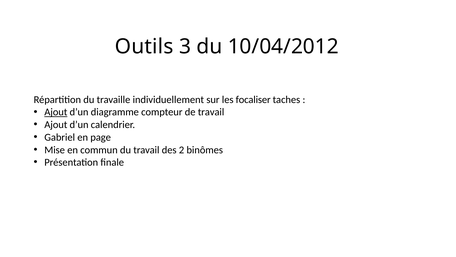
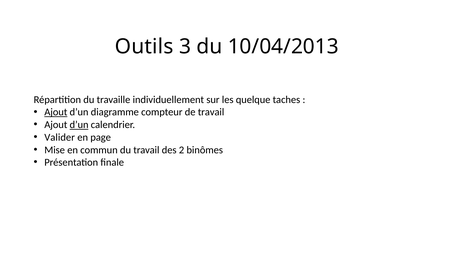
10/04/2012: 10/04/2012 -> 10/04/2013
focaliser: focaliser -> quelque
d’un at (79, 125) underline: none -> present
Gabriel: Gabriel -> Valider
